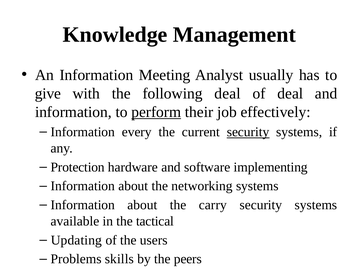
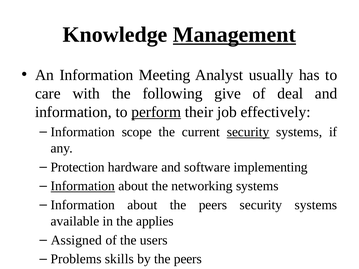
Management underline: none -> present
give: give -> care
following deal: deal -> give
every: every -> scope
Information at (83, 186) underline: none -> present
about the carry: carry -> peers
tactical: tactical -> applies
Updating: Updating -> Assigned
